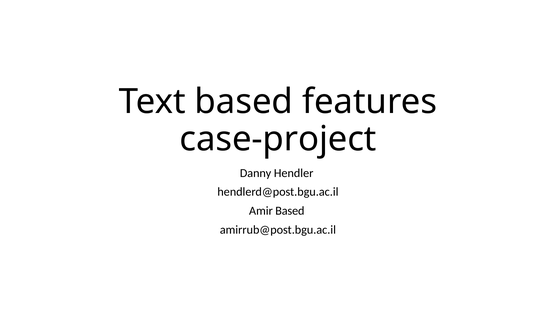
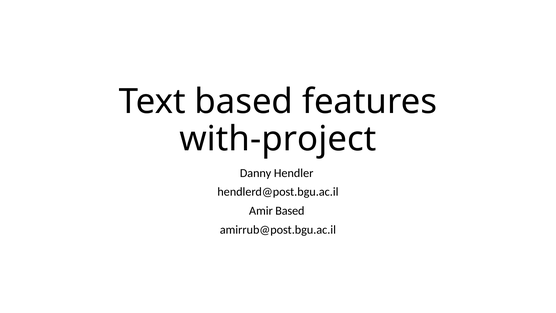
case-project: case-project -> with-project
